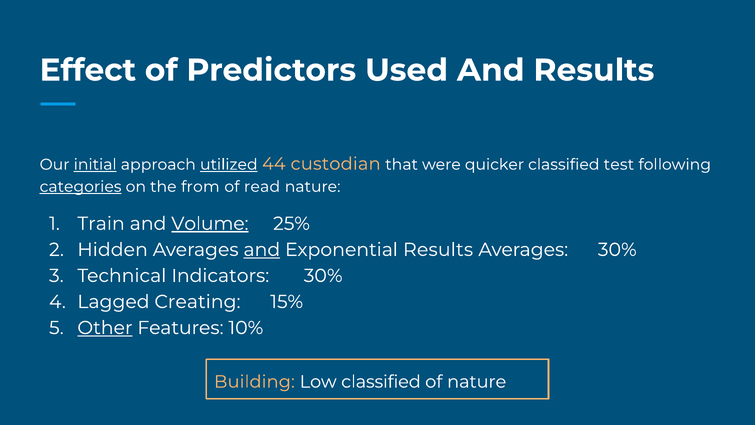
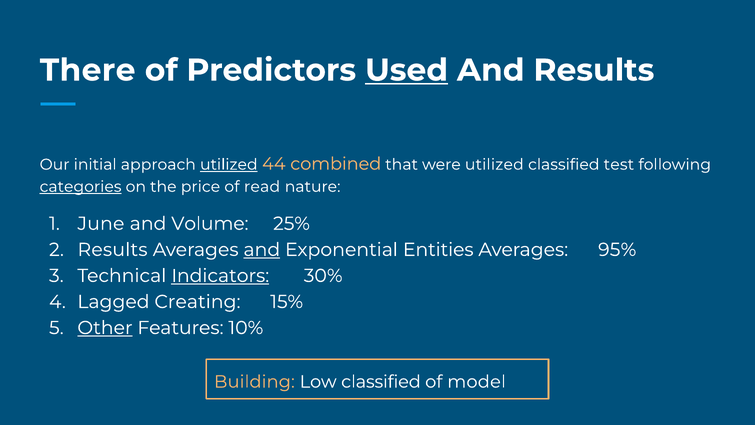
Effect: Effect -> There
Used underline: none -> present
initial underline: present -> none
custodian: custodian -> combined
were quicker: quicker -> utilized
from: from -> price
Train: Train -> June
Volume underline: present -> none
Hidden at (113, 250): Hidden -> Results
Exponential Results: Results -> Entities
Averages 30%: 30% -> 95%
Indicators underline: none -> present
of nature: nature -> model
